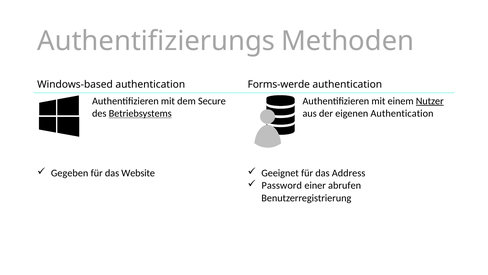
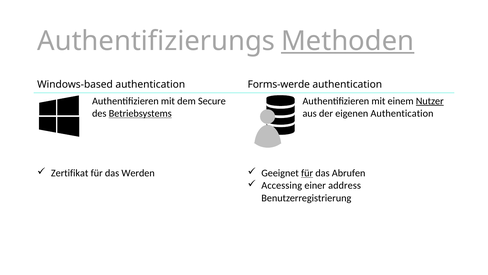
Methoden underline: none -> present
Gegeben: Gegeben -> Zertifikat
Website: Website -> Werden
für at (307, 173) underline: none -> present
Address: Address -> Abrufen
Password: Password -> Accessing
abrufen: abrufen -> address
